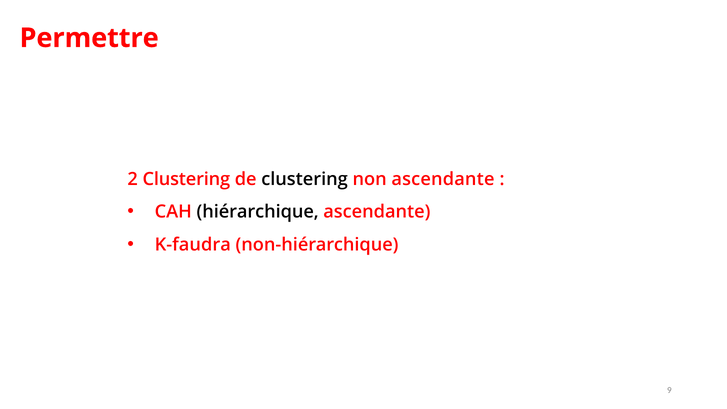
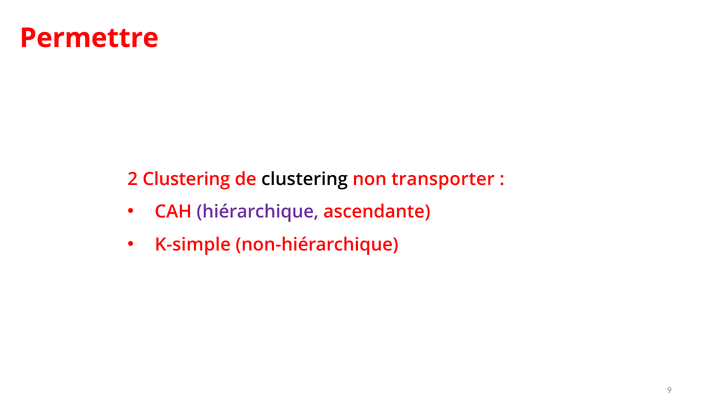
non ascendante: ascendante -> transporter
hiérarchique colour: black -> purple
K-faudra: K-faudra -> K-simple
